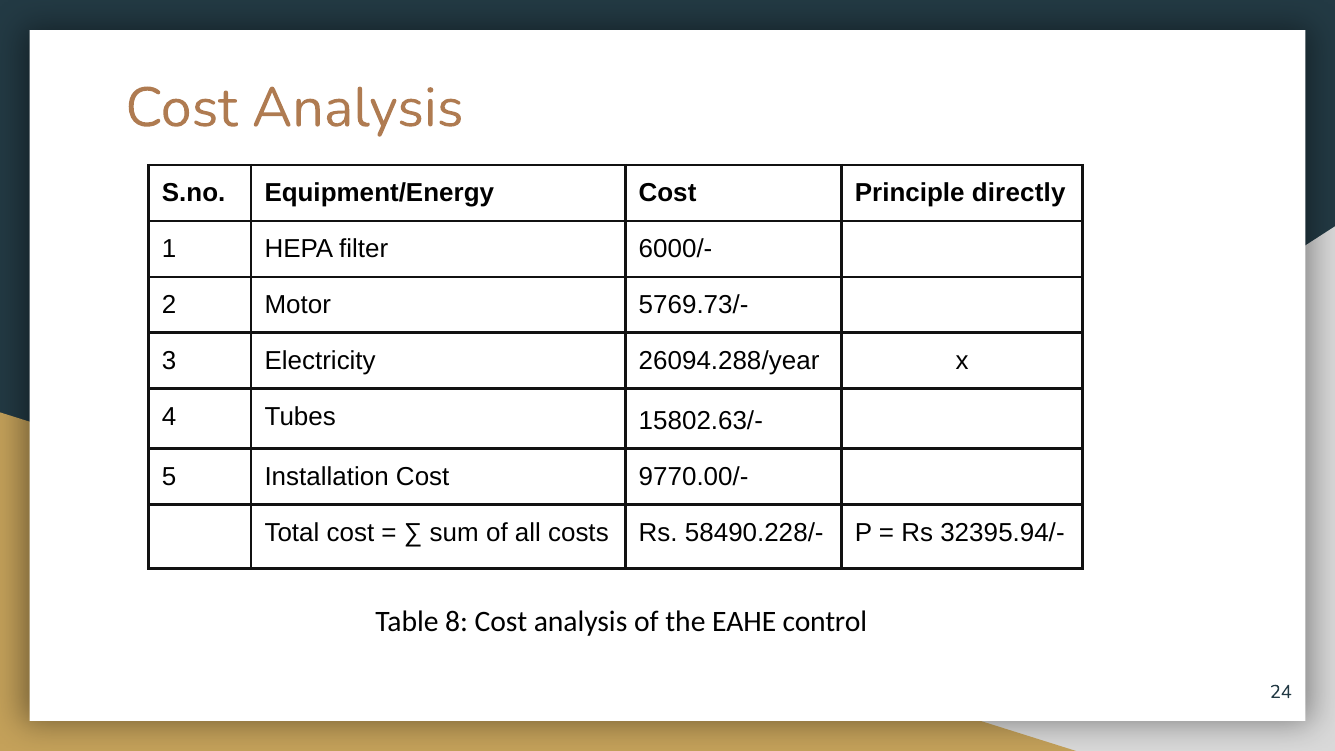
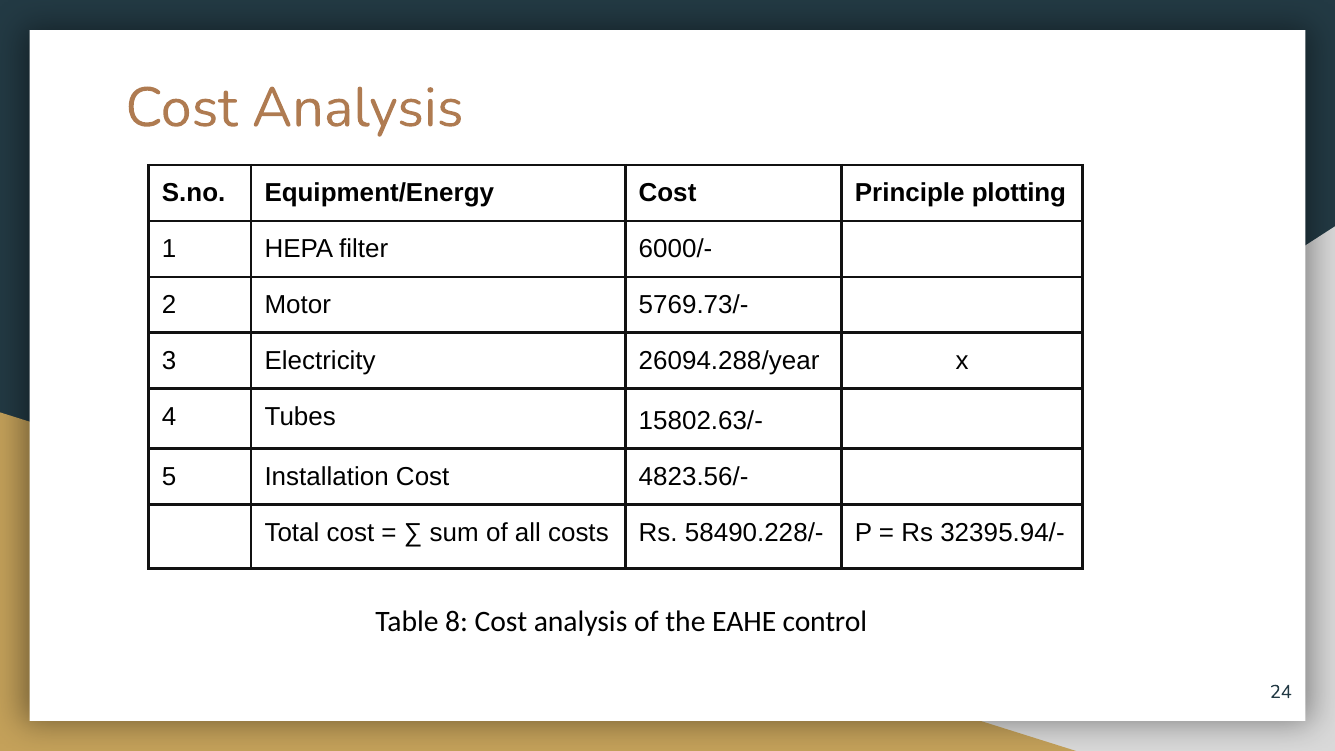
directly: directly -> plotting
9770.00/-: 9770.00/- -> 4823.56/-
